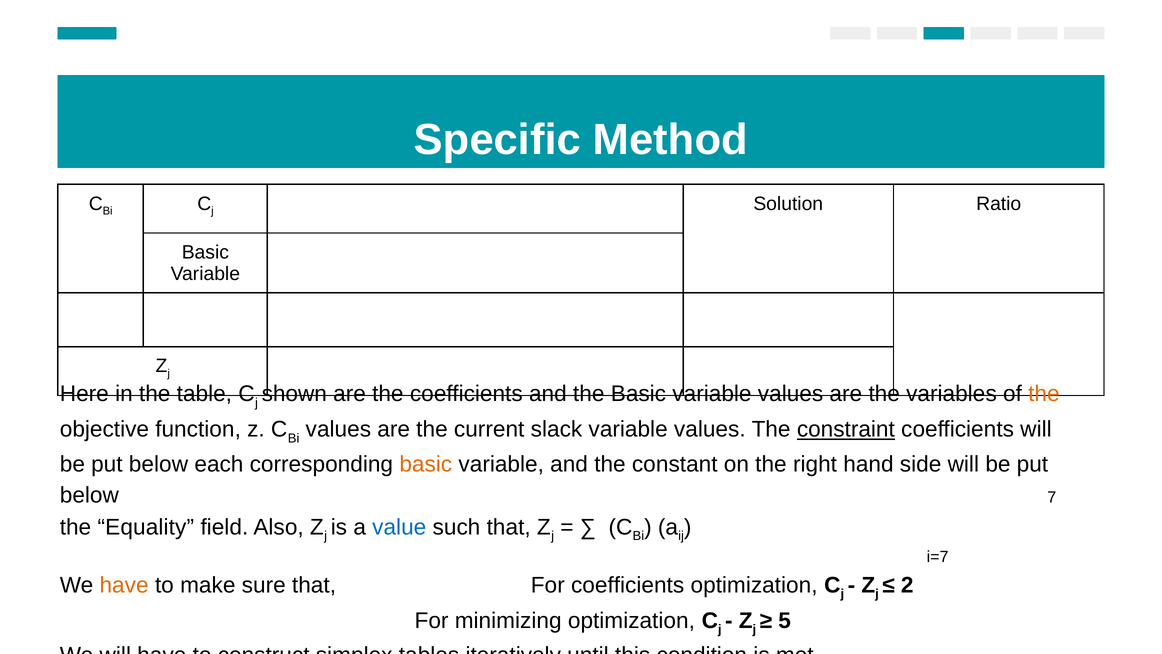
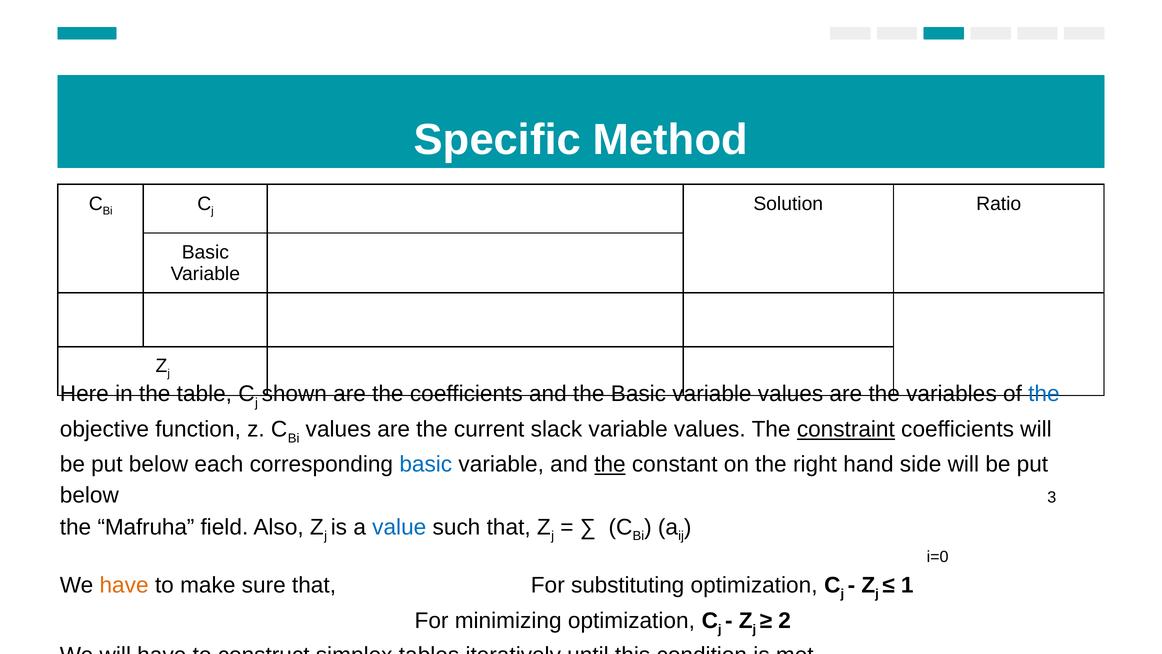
the at (1044, 394) colour: orange -> blue
basic at (426, 464) colour: orange -> blue
the at (610, 464) underline: none -> present
7: 7 -> 3
Equality: Equality -> Mafruha
i=7: i=7 -> i=0
For coefficients: coefficients -> substituting
2: 2 -> 1
5: 5 -> 2
